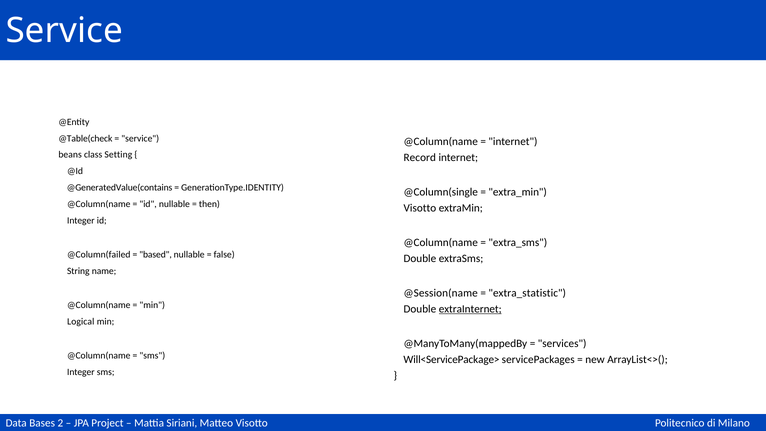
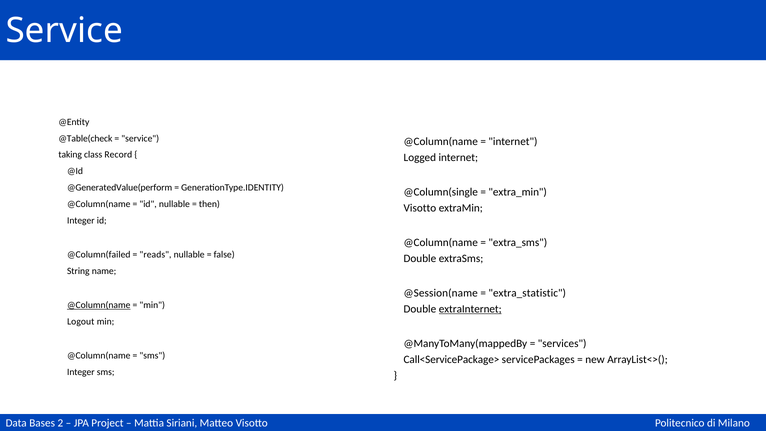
beans: beans -> taking
Setting: Setting -> Record
Record: Record -> Logged
@GeneratedValue(contains: @GeneratedValue(contains -> @GeneratedValue(perform
based: based -> reads
@Column(name at (99, 305) underline: none -> present
Logical: Logical -> Logout
Will<ServicePackage>: Will<ServicePackage> -> Call<ServicePackage>
